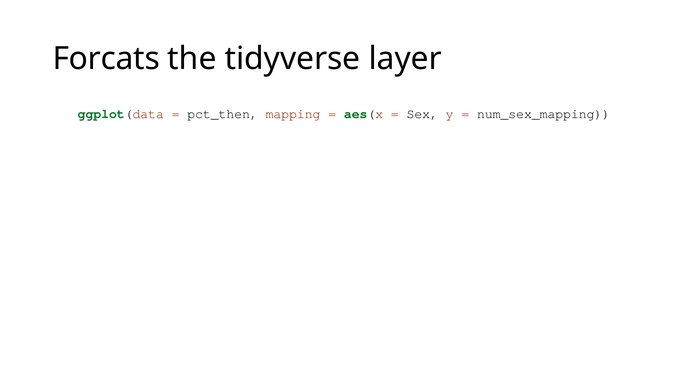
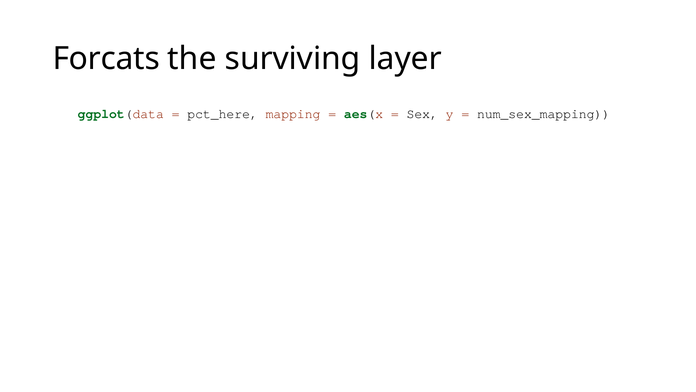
tidyverse: tidyverse -> surviving
pct_then: pct_then -> pct_here
